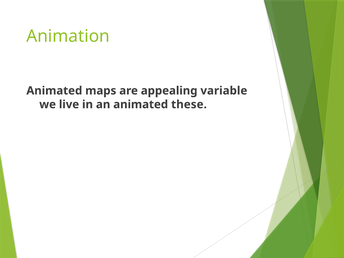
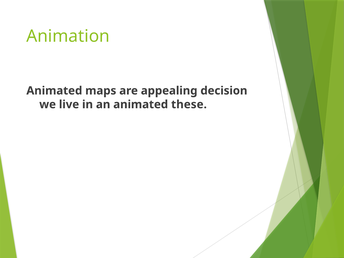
variable: variable -> decision
